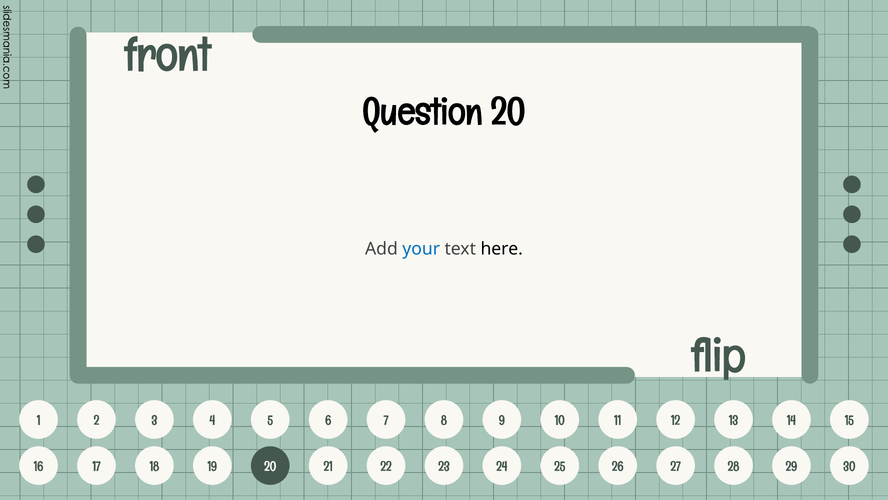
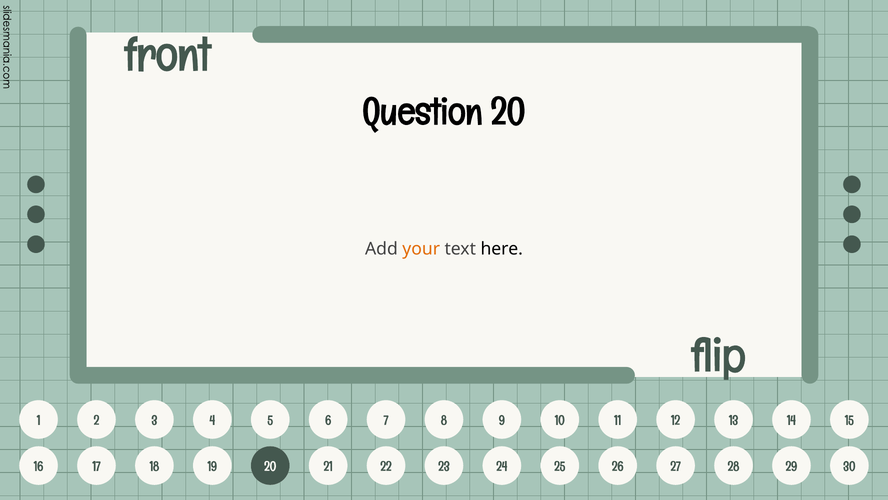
your colour: blue -> orange
